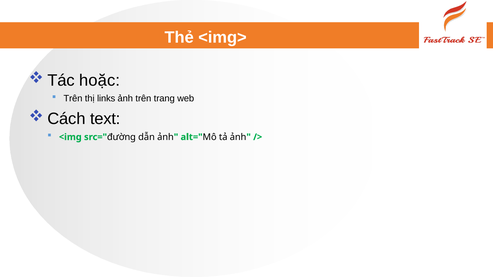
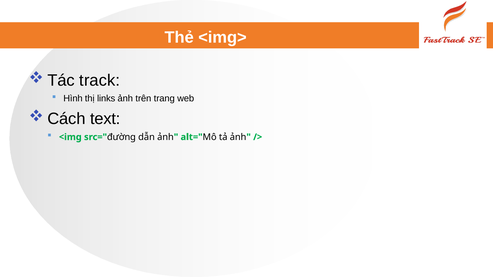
hoặc: hoặc -> track
Trên at (73, 99): Trên -> Hình
